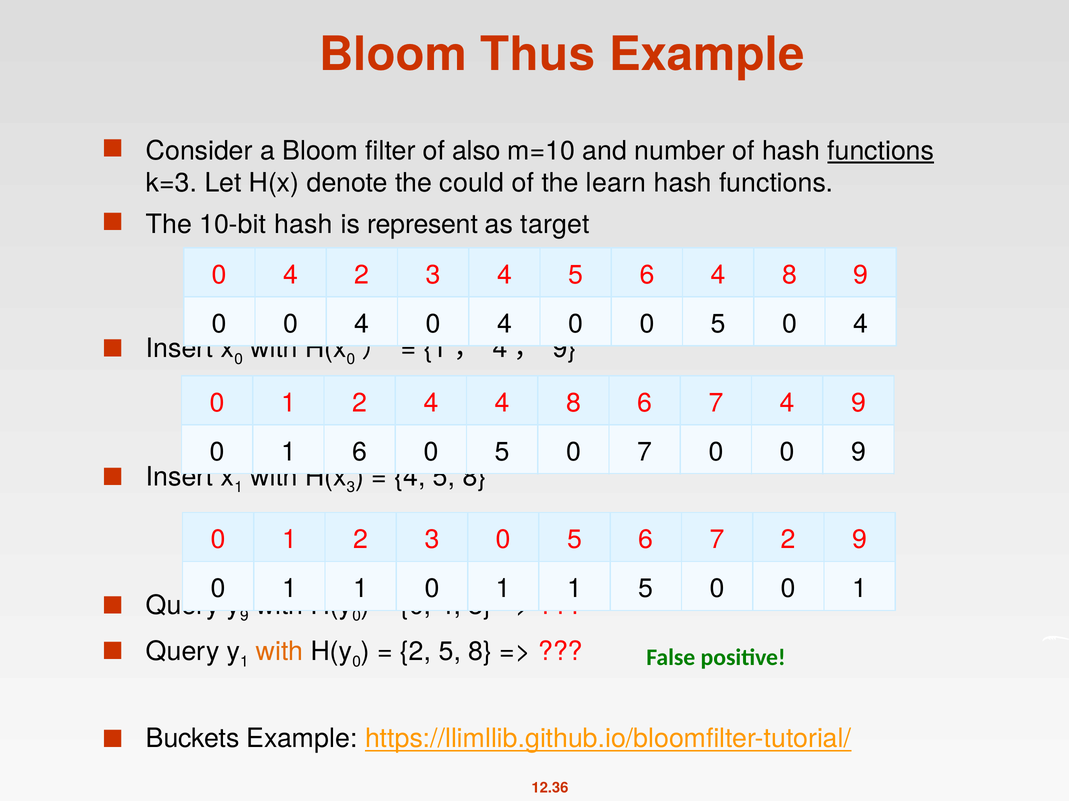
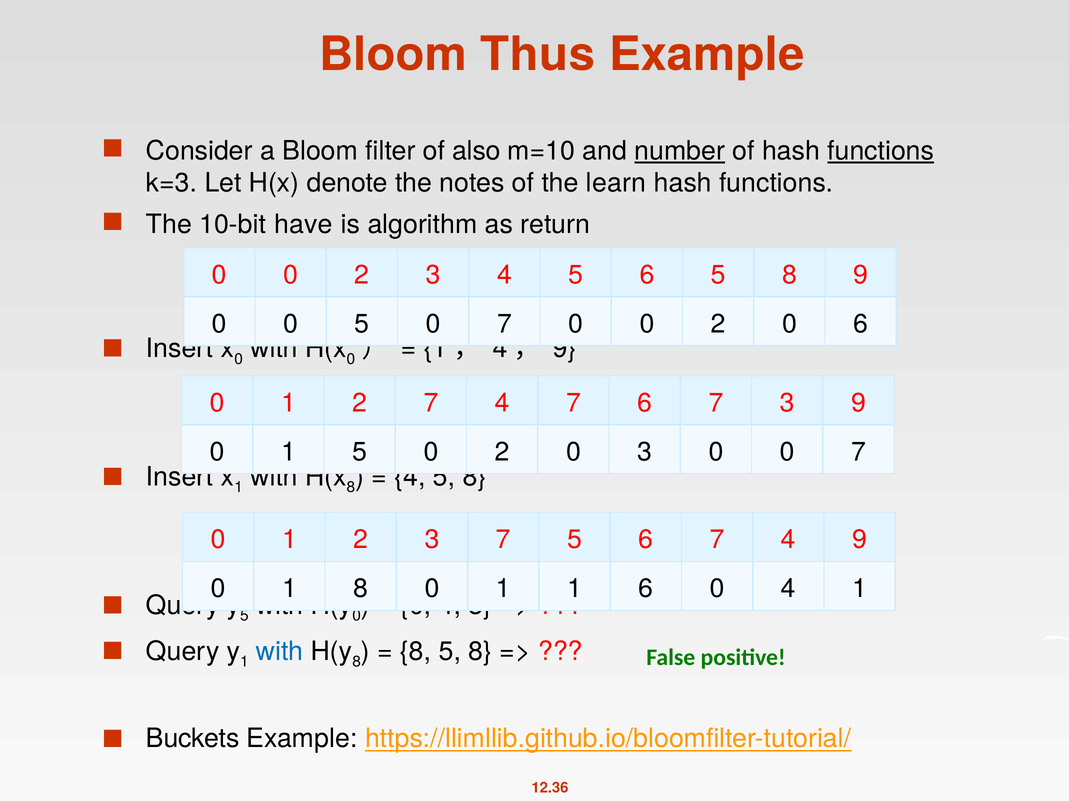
number underline: none -> present
could: could -> notes
10-bit hash: hash -> have
represent: represent -> algorithm
target: target -> return
4 at (291, 275): 4 -> 0
6 4: 4 -> 5
0 0 4: 4 -> 5
4 at (504, 324): 4 -> 7
5 at (718, 324): 5 -> 2
4 at (861, 324): 4 -> 6
2 4: 4 -> 7
8 at (573, 403): 8 -> 7
7 4: 4 -> 3
1 6: 6 -> 5
5 at (502, 452): 5 -> 2
0 7: 7 -> 3
0 0 9: 9 -> 7
3 at (351, 488): 3 -> 8
3 0: 0 -> 7
6 7 2: 2 -> 4
1 at (361, 589): 1 -> 8
5 at (646, 589): 5 -> 6
0 at (788, 589): 0 -> 4
9 at (244, 616): 9 -> 5
with at (280, 652) colour: orange -> blue
0 at (357, 662): 0 -> 8
2 at (416, 652): 2 -> 8
